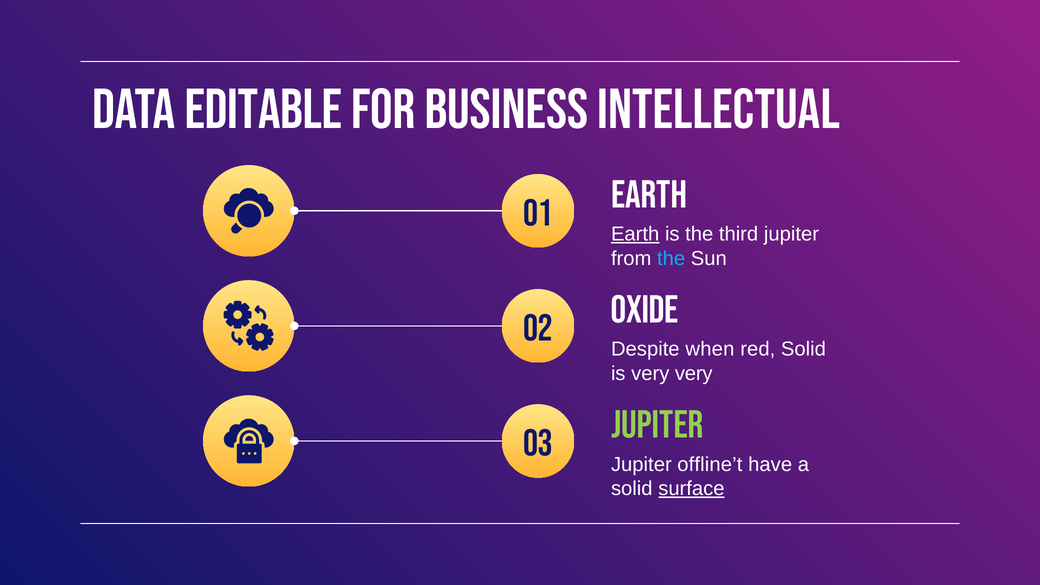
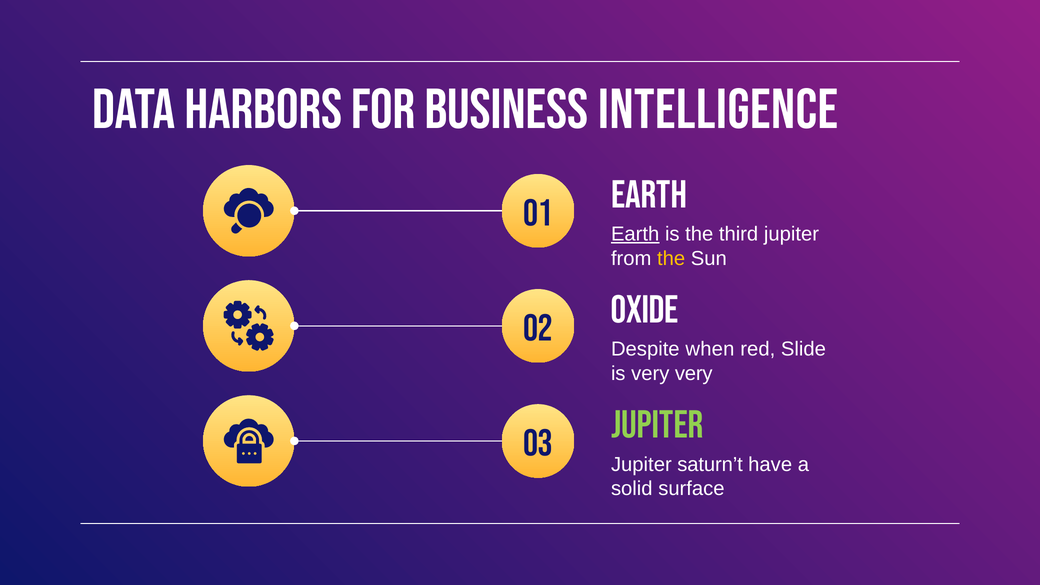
EDITABLE: EDITABLE -> HARBORS
INTELLECTUAL: INTELLECTUAL -> INTELLIGENCE
the at (671, 258) colour: light blue -> yellow
red Solid: Solid -> Slide
offline’t: offline’t -> saturn’t
surface underline: present -> none
